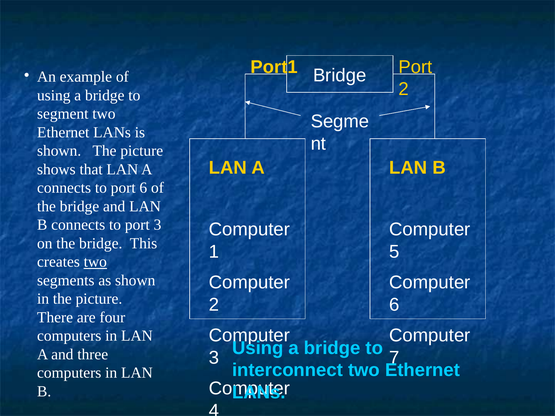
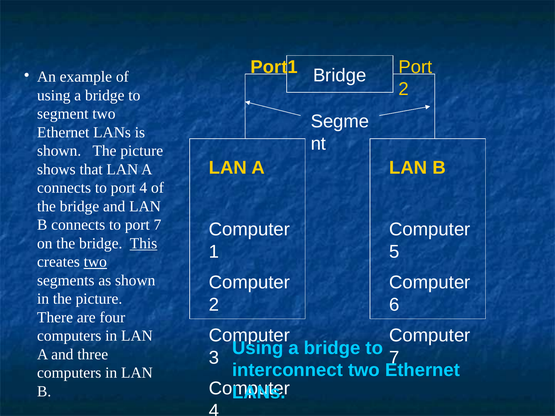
port 6: 6 -> 4
port 3: 3 -> 7
This underline: none -> present
